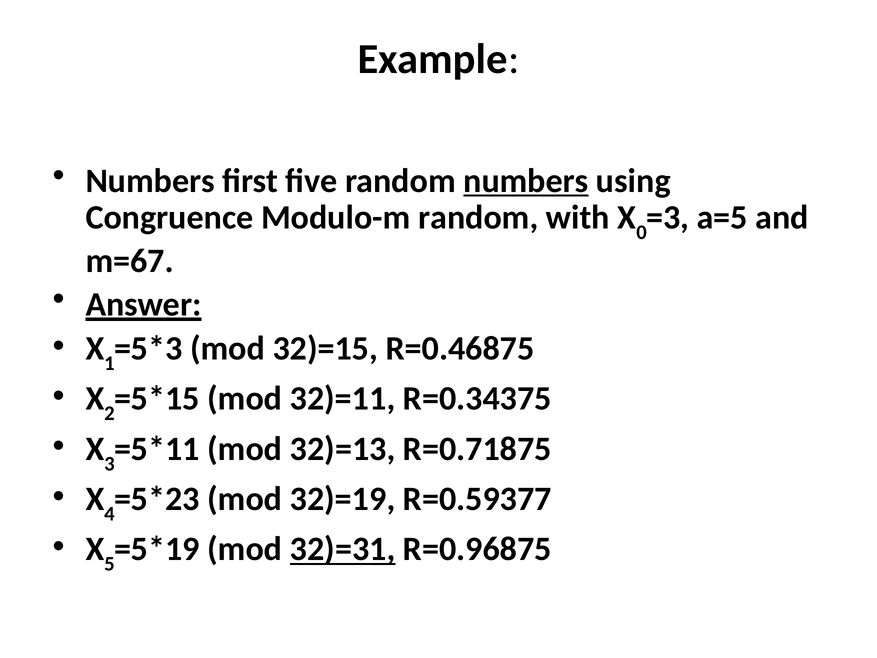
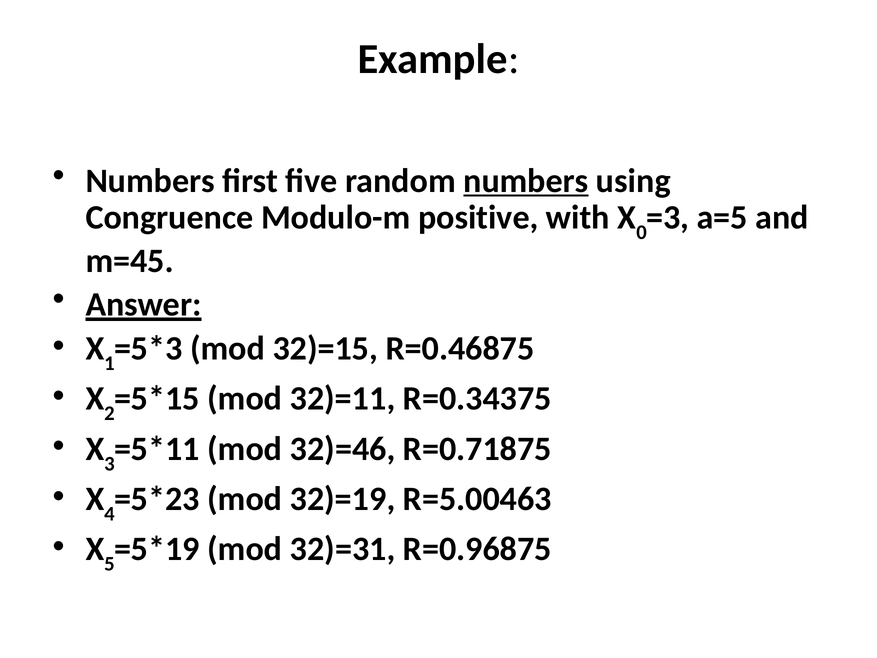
Modulo-m random: random -> positive
m=67: m=67 -> m=45
32)=13: 32)=13 -> 32)=46
R=0.59377: R=0.59377 -> R=5.00463
32)=31 underline: present -> none
